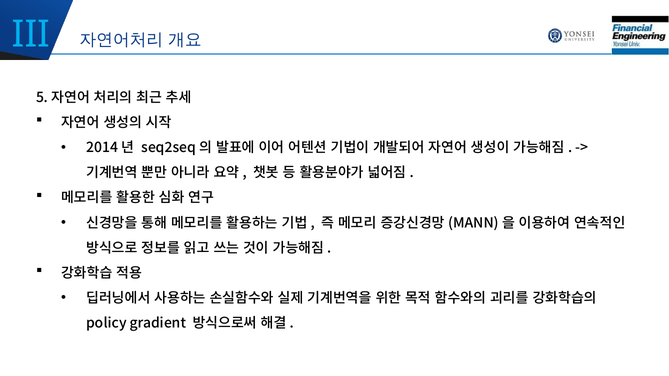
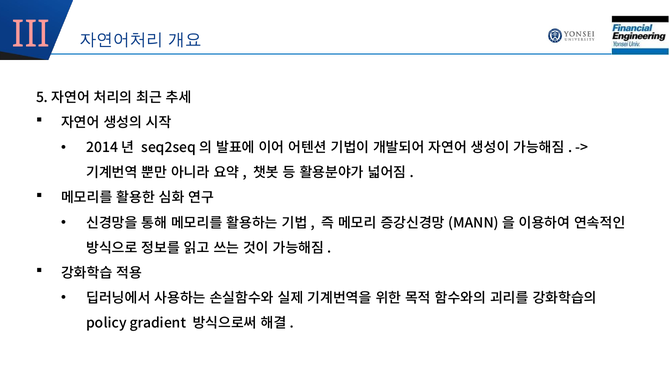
III colour: light blue -> pink
